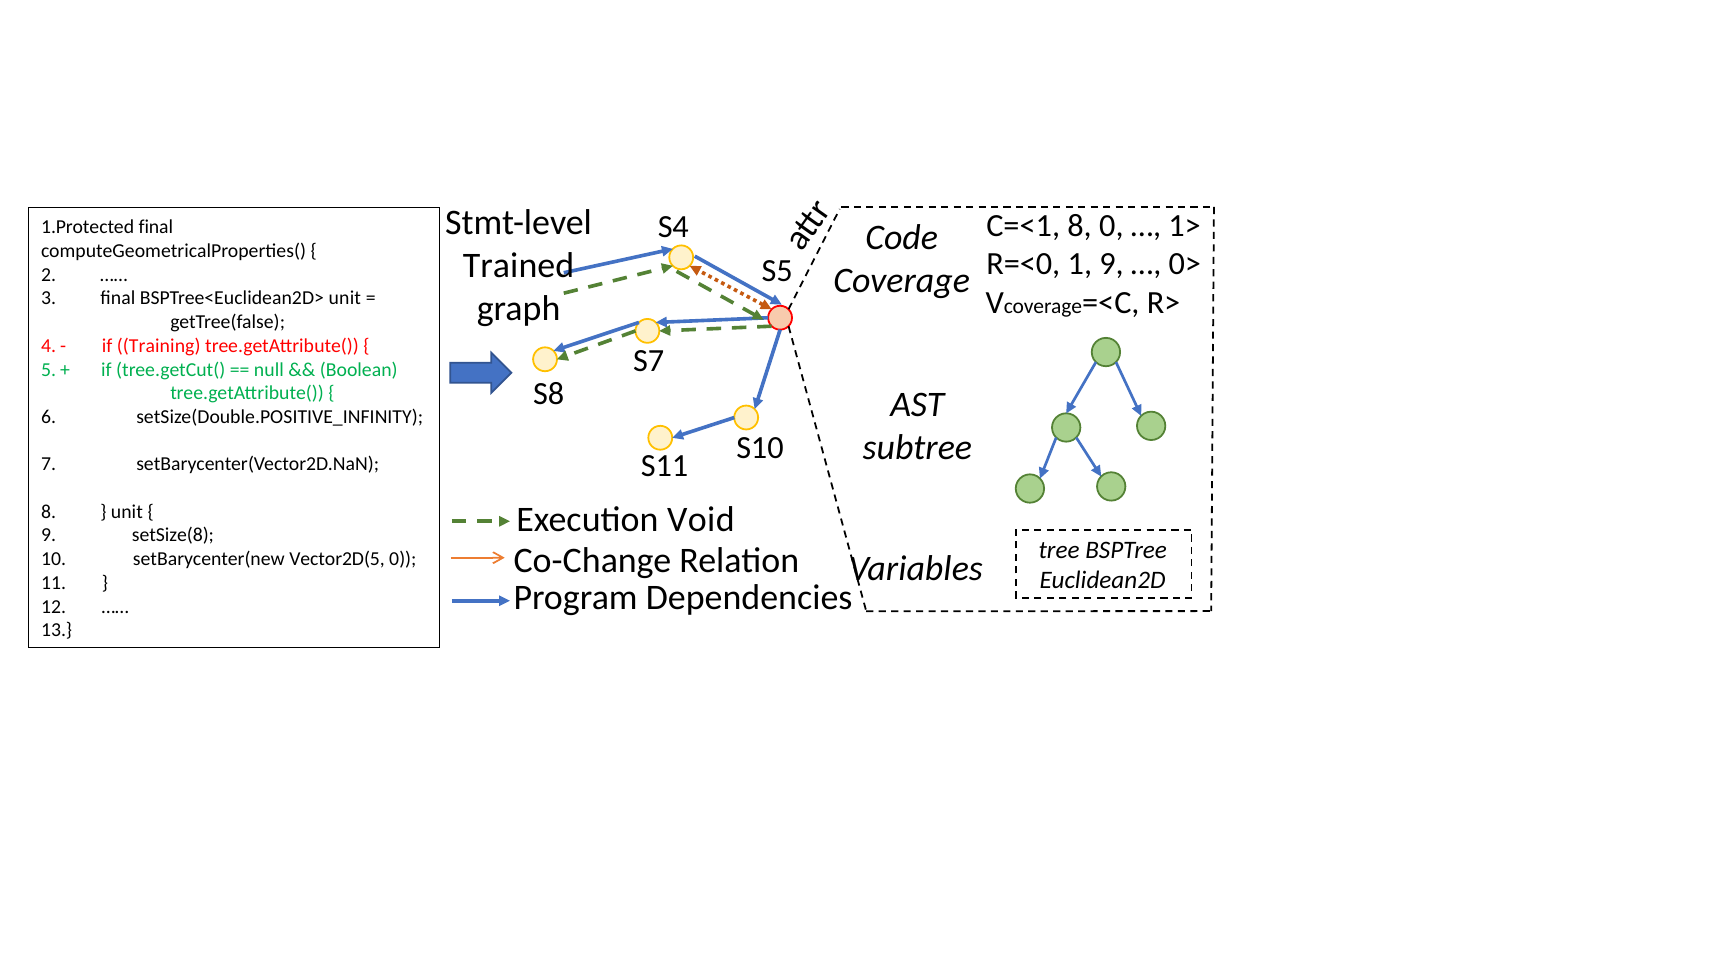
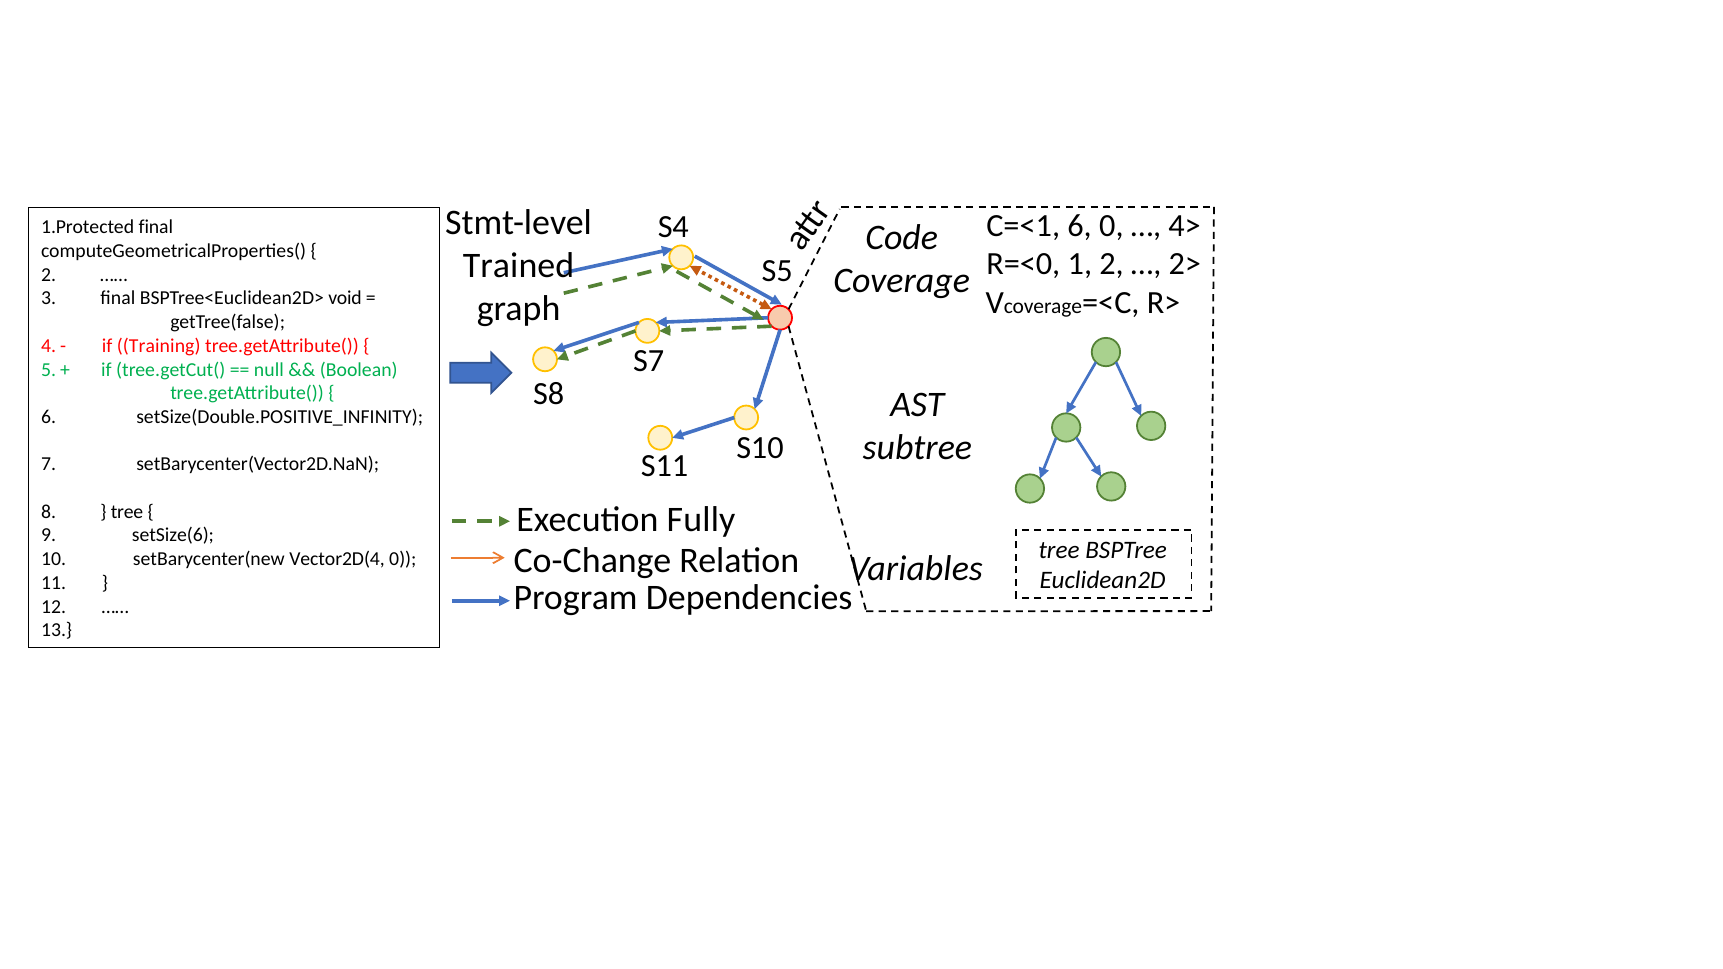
C=<1 8: 8 -> 6
1>: 1> -> 4>
1 9: 9 -> 2
0>: 0> -> 2>
BSPTree<Euclidean2D> unit: unit -> void
unit at (127, 512): unit -> tree
Void: Void -> Fully
setSize(8: setSize(8 -> setSize(6
Vector2D(5: Vector2D(5 -> Vector2D(4
